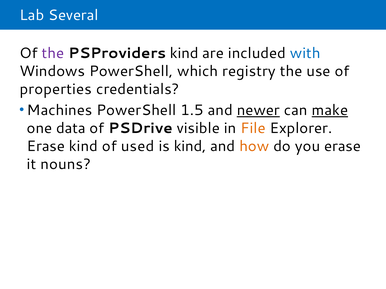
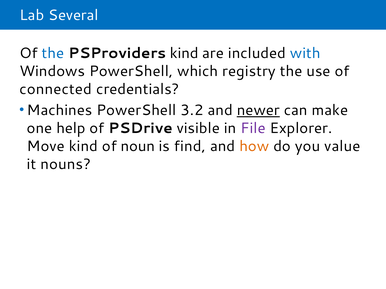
the at (53, 53) colour: purple -> blue
properties: properties -> connected
1.5: 1.5 -> 3.2
make underline: present -> none
data: data -> help
File colour: orange -> purple
Erase at (46, 147): Erase -> Move
used: used -> noun
is kind: kind -> find
you erase: erase -> value
